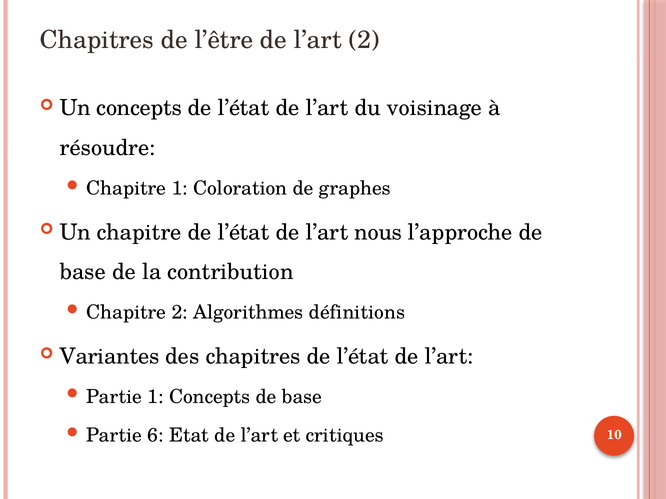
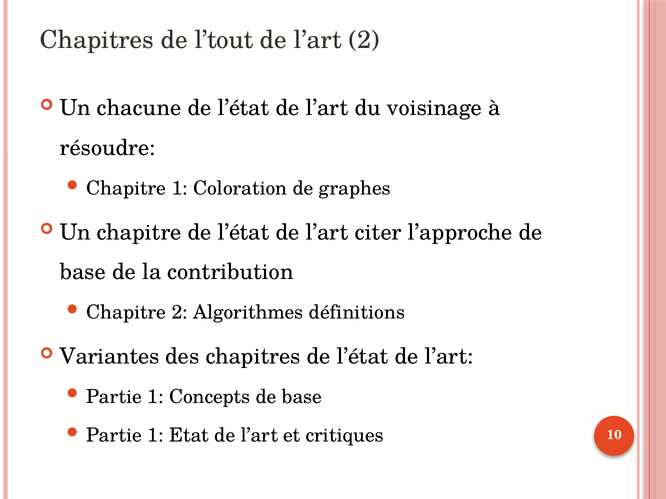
l’être: l’être -> l’tout
Un concepts: concepts -> chacune
nous: nous -> citer
6 at (156, 436): 6 -> 1
